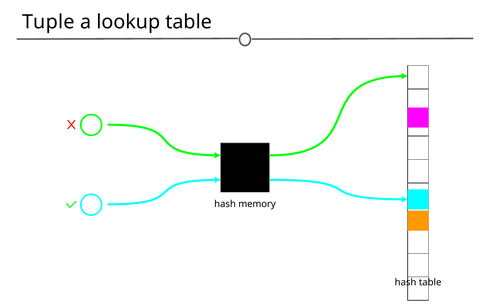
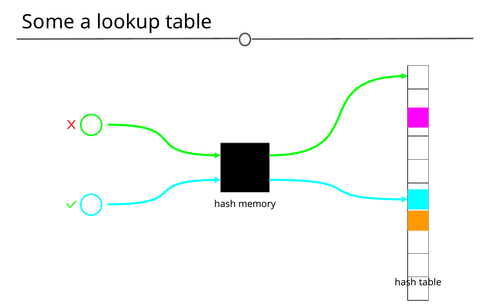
Tuple: Tuple -> Some
